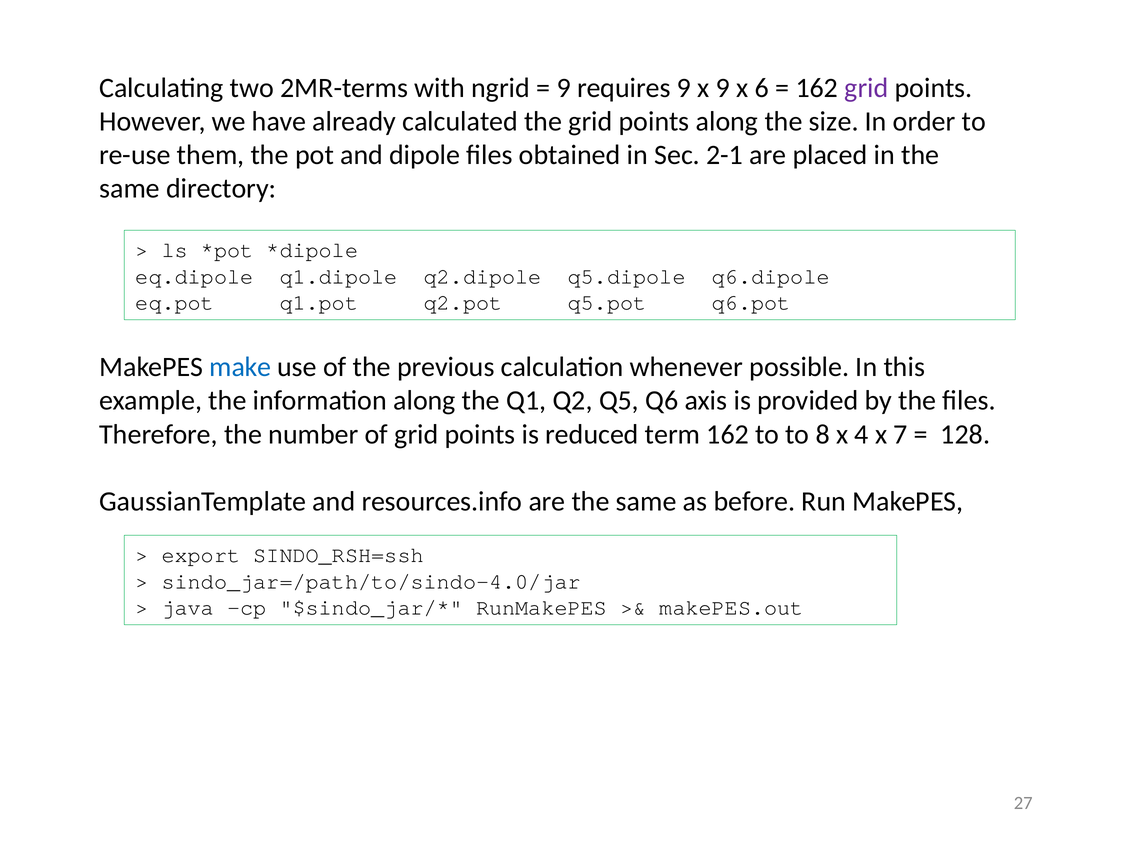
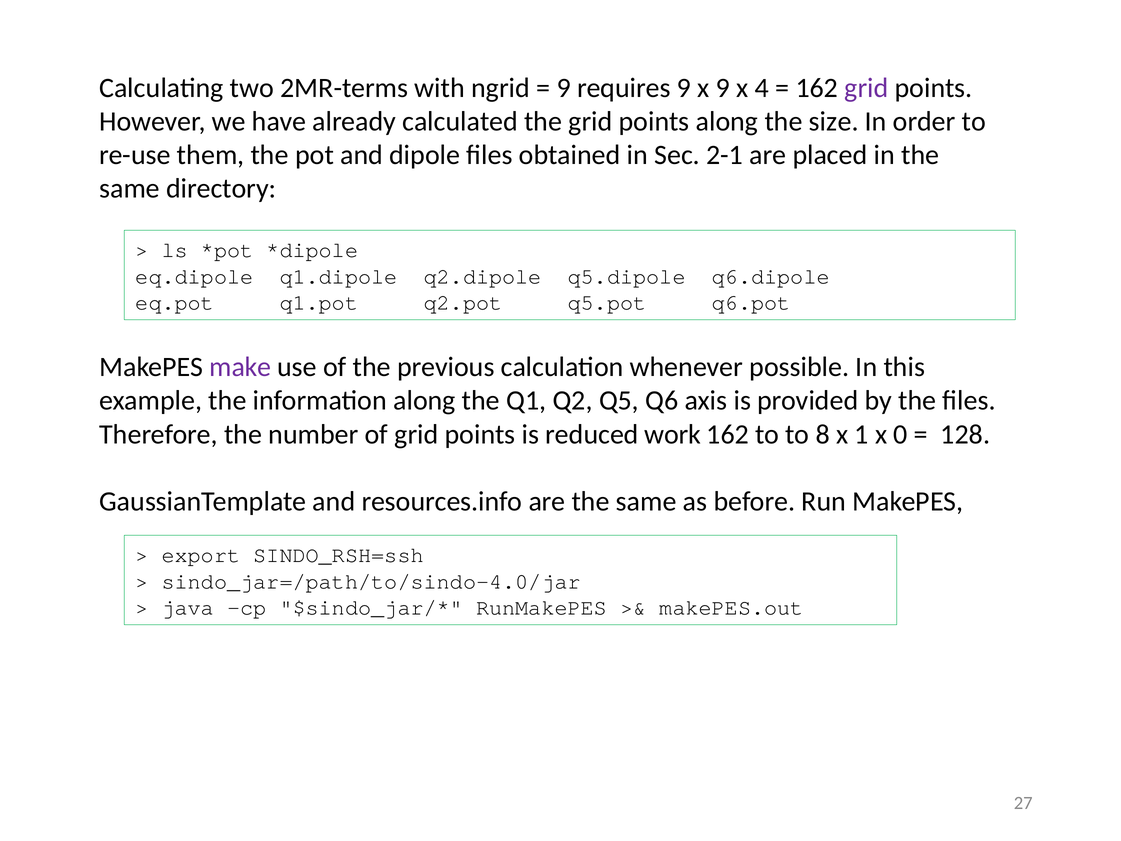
6: 6 -> 4
make colour: blue -> purple
term: term -> work
4: 4 -> 1
7: 7 -> 0
